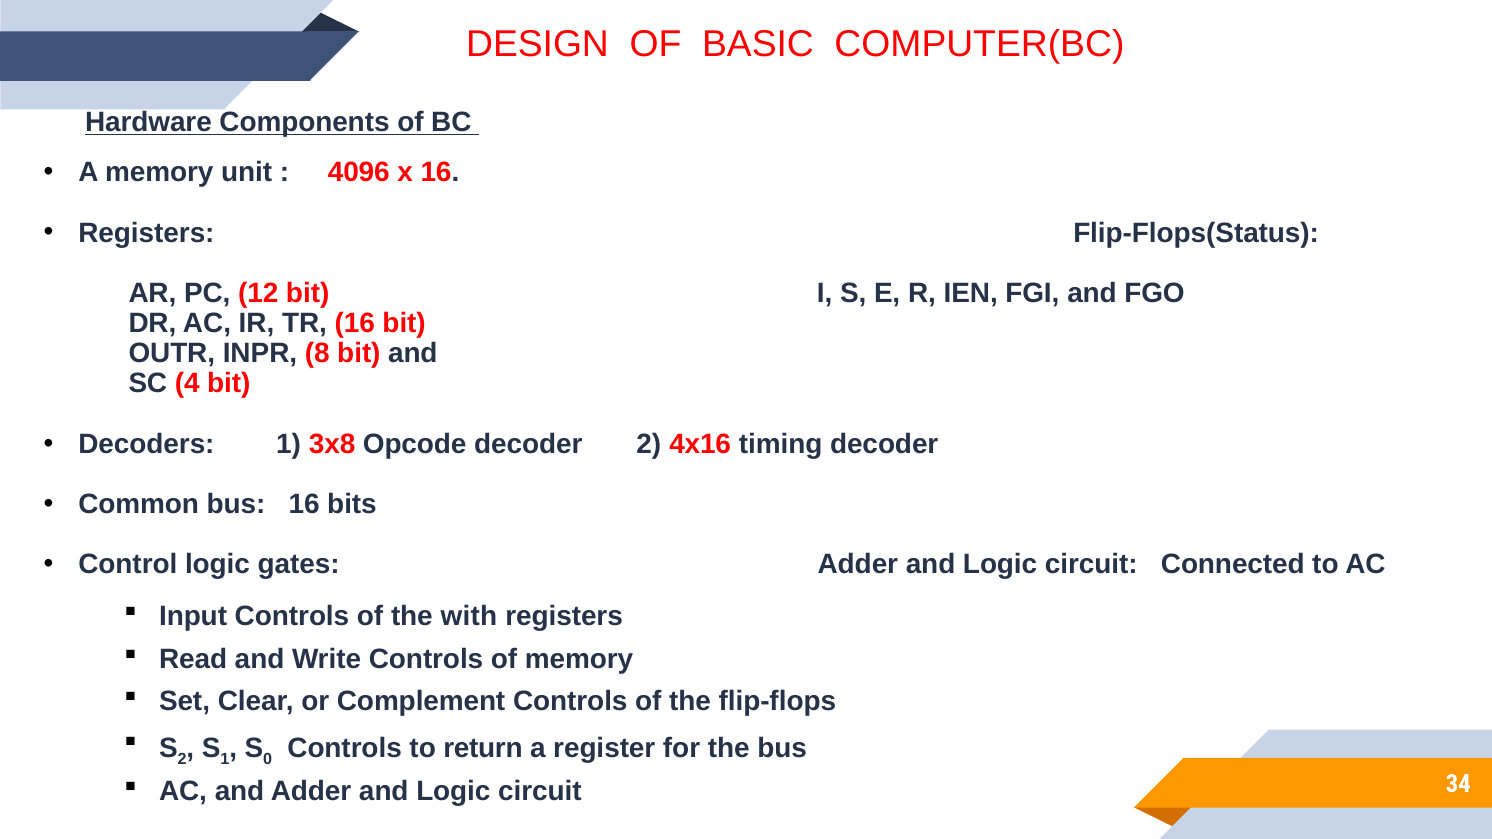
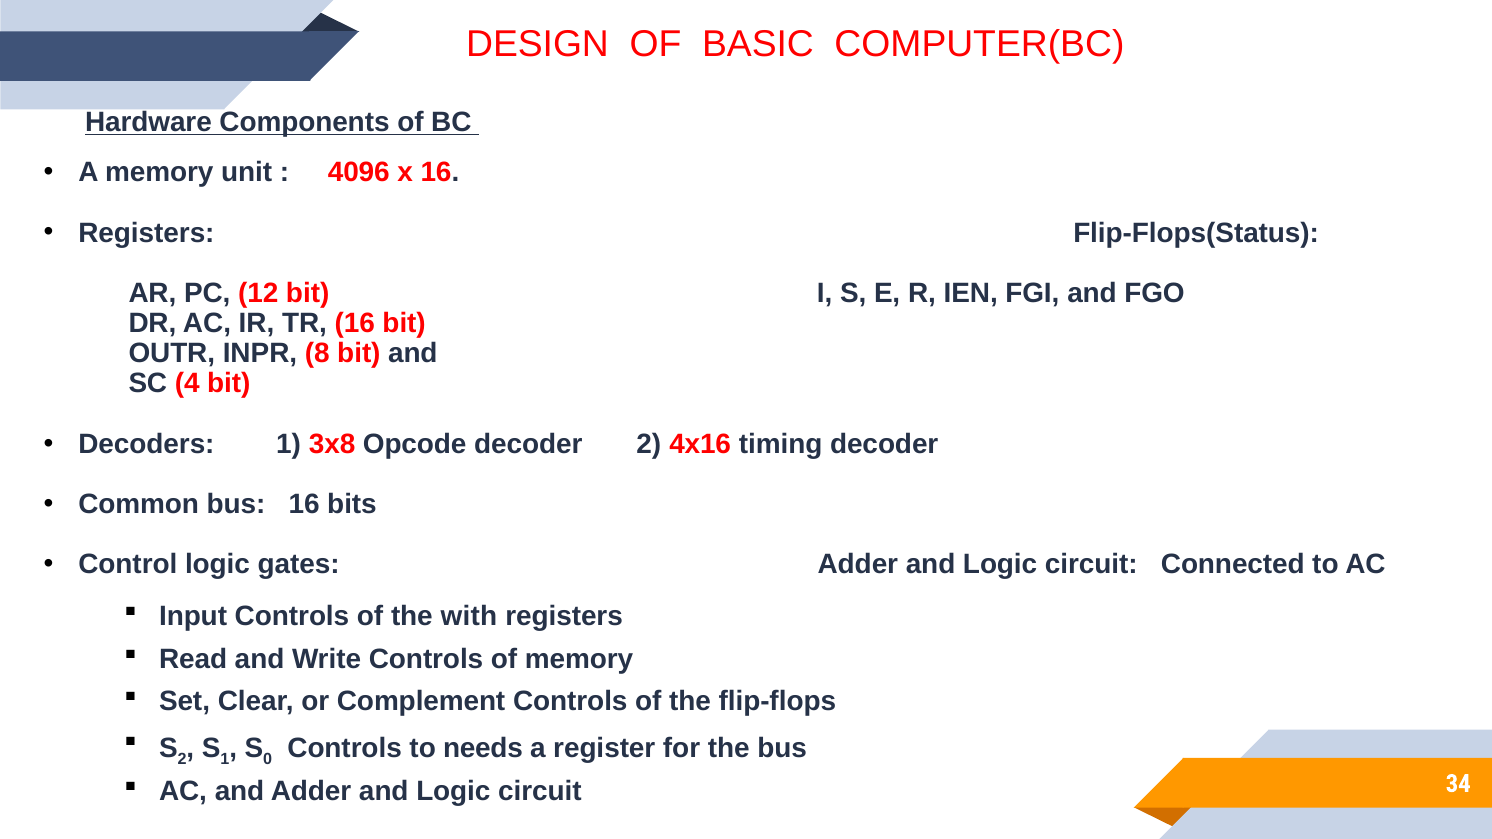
return: return -> needs
